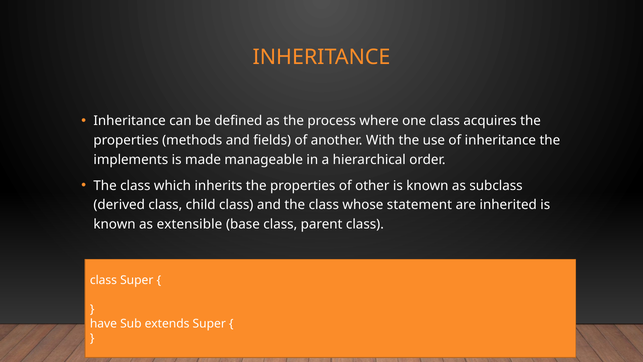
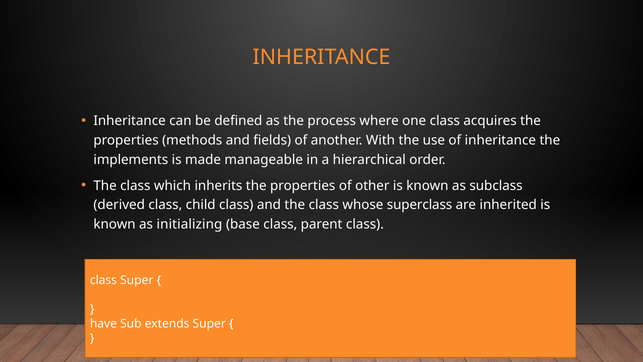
statement: statement -> superclass
extensible: extensible -> initializing
